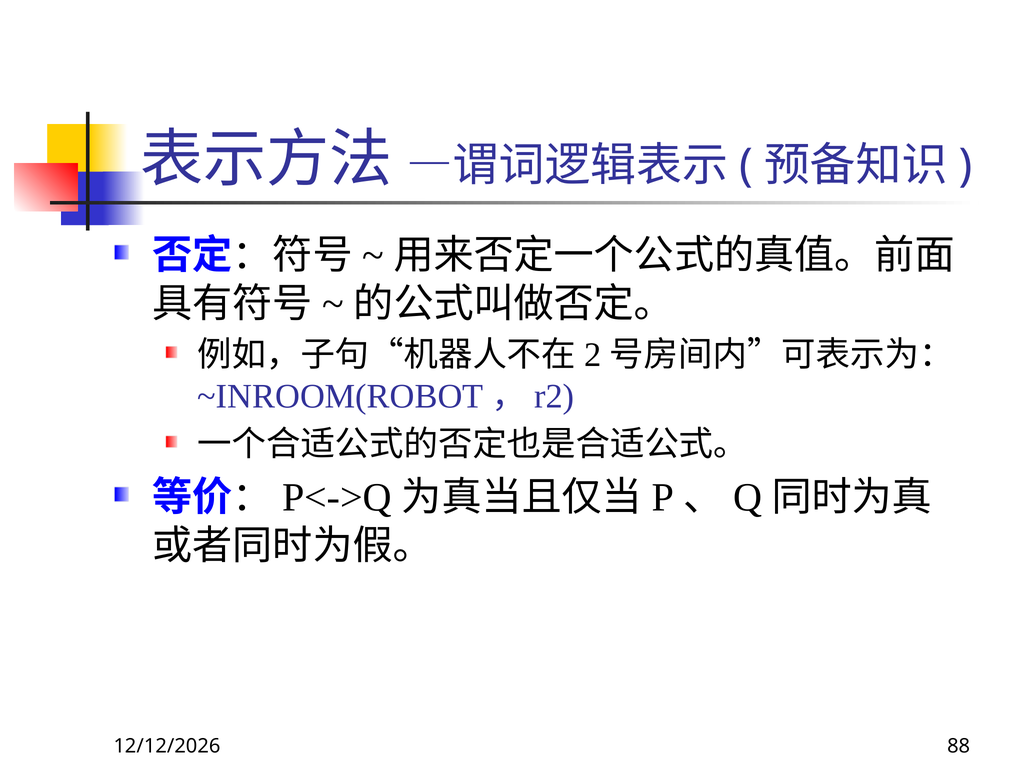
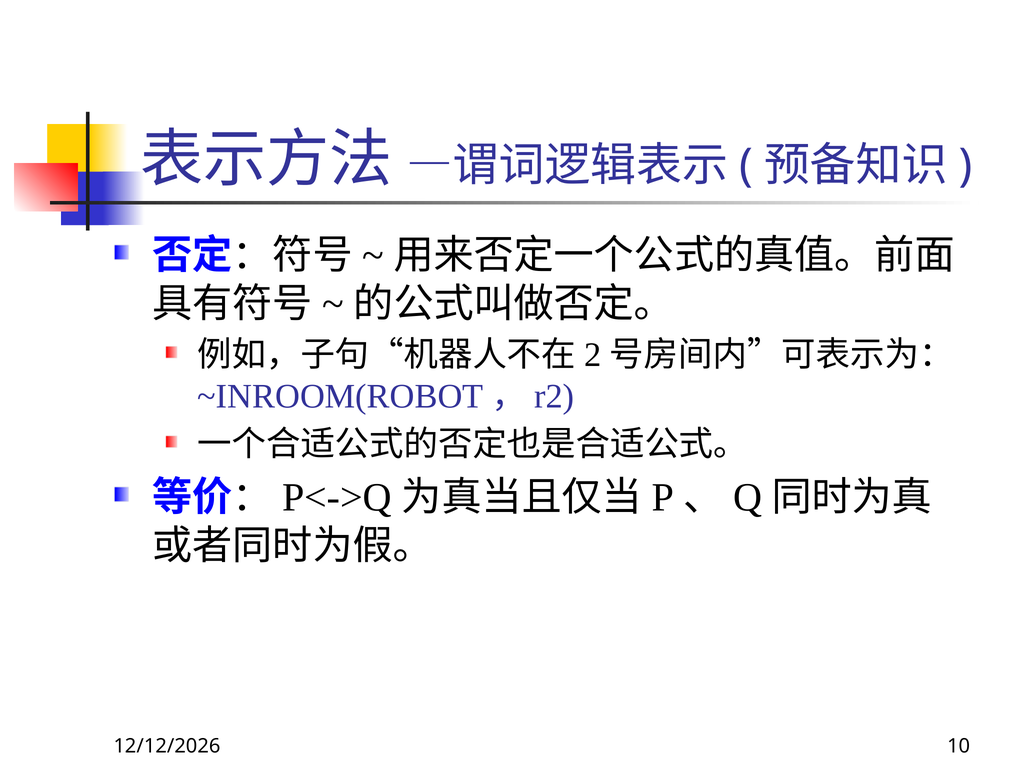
88: 88 -> 10
